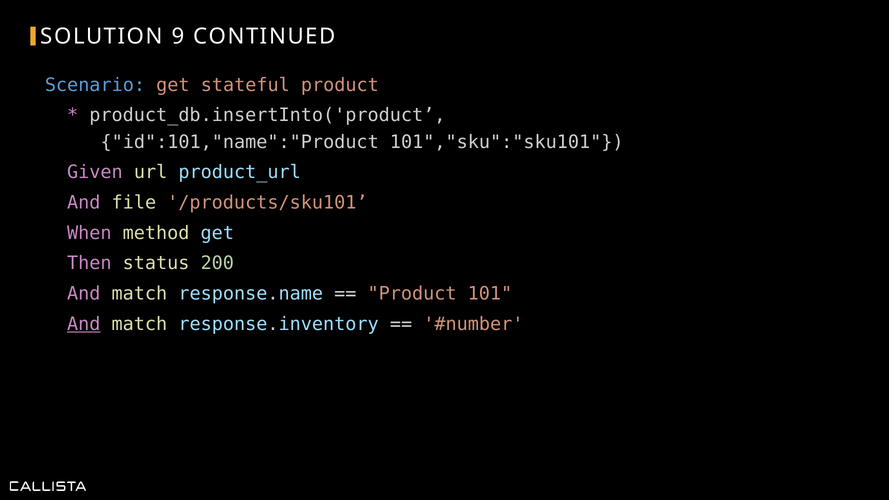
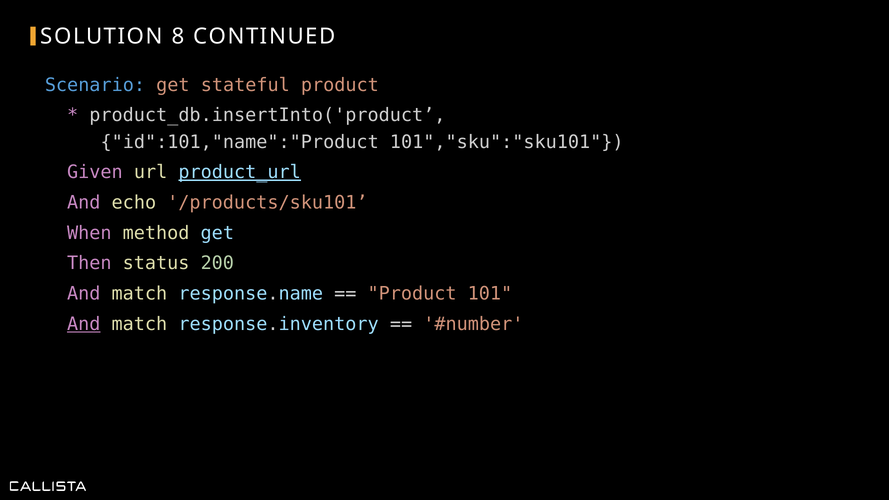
9: 9 -> 8
product_url underline: none -> present
file: file -> echo
